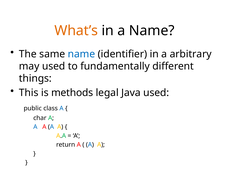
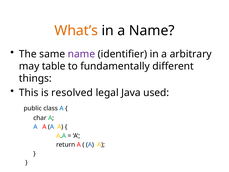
name at (81, 54) colour: blue -> purple
may used: used -> table
methods: methods -> resolved
